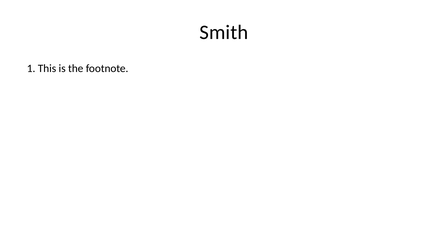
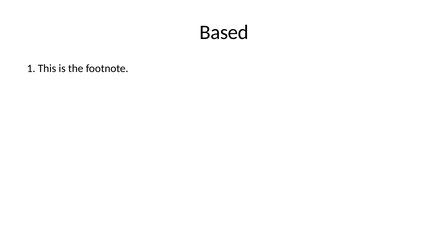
Smith: Smith -> Based
